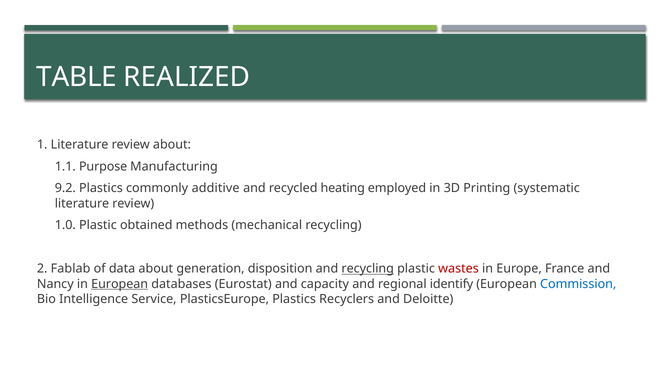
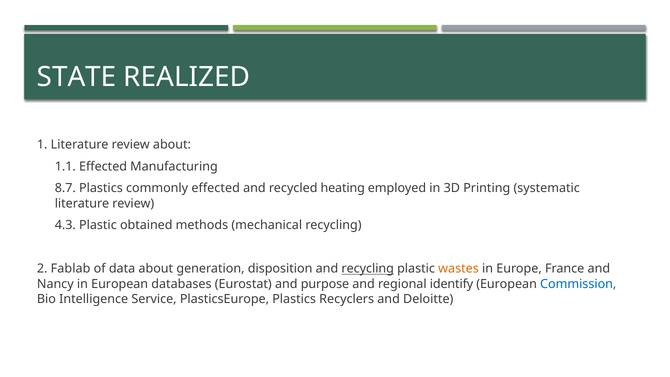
TABLE: TABLE -> STATE
1.1 Purpose: Purpose -> Effected
9.2: 9.2 -> 8.7
commonly additive: additive -> effected
1.0: 1.0 -> 4.3
wastes colour: red -> orange
European at (120, 284) underline: present -> none
capacity: capacity -> purpose
